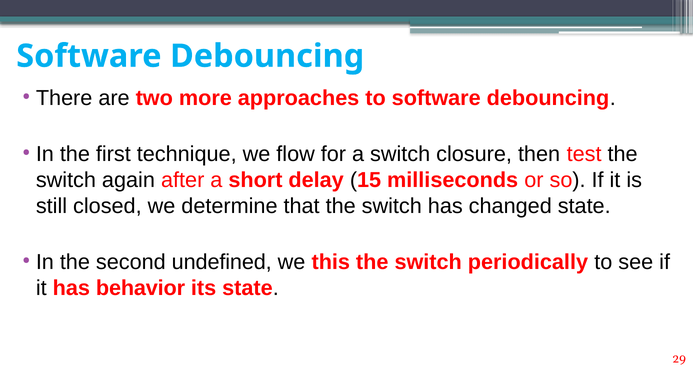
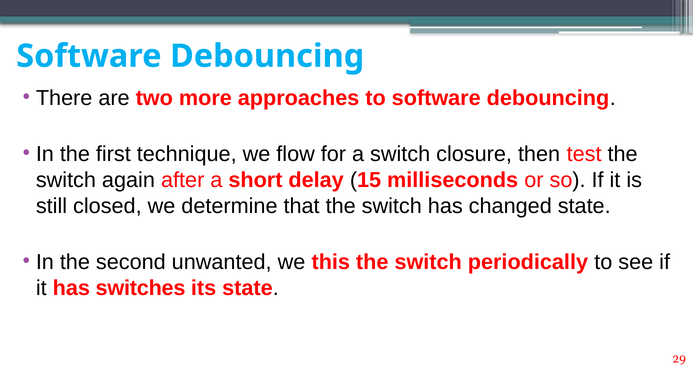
undefined: undefined -> unwanted
behavior: behavior -> switches
